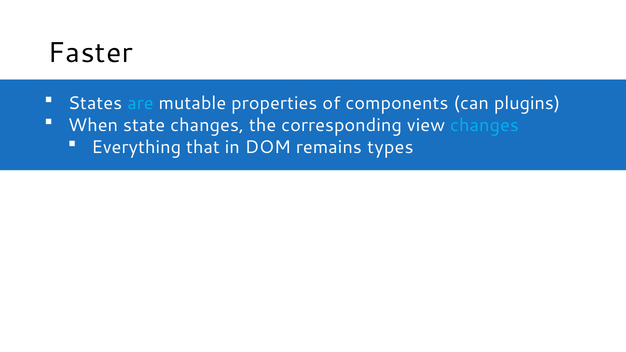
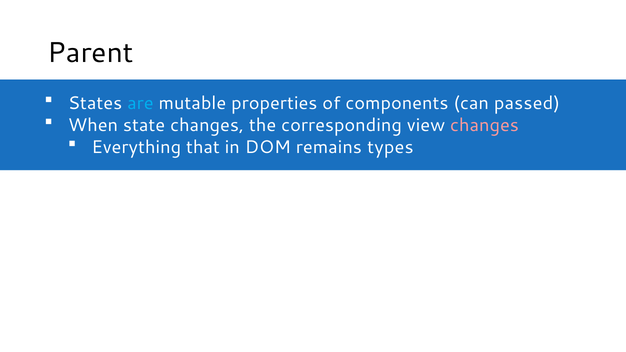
Faster: Faster -> Parent
plugins: plugins -> passed
changes at (484, 125) colour: light blue -> pink
